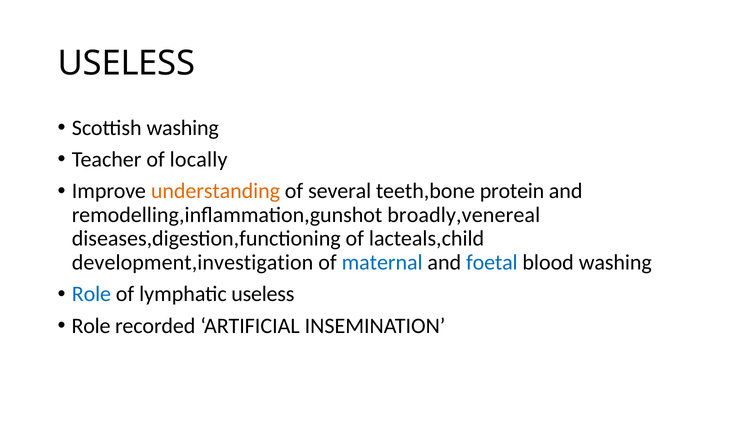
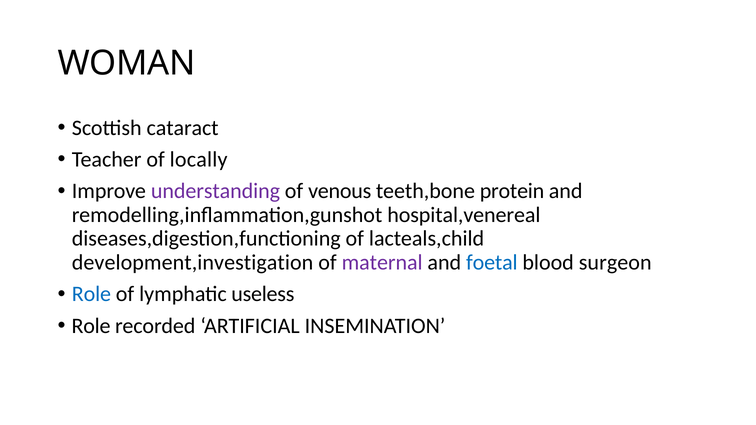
USELESS at (126, 64): USELESS -> WOMAN
Scottish washing: washing -> cataract
understanding colour: orange -> purple
several: several -> venous
broadly,venereal: broadly,venereal -> hospital,venereal
maternal colour: blue -> purple
blood washing: washing -> surgeon
